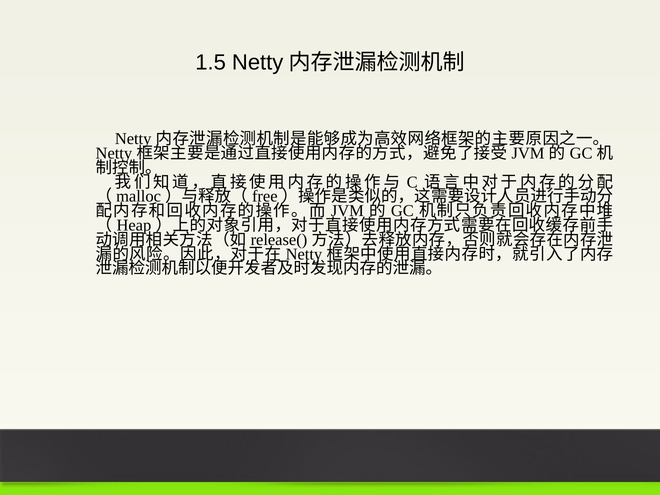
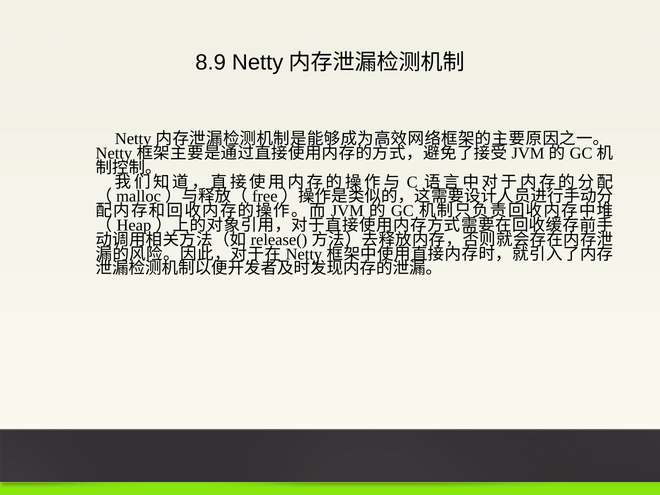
1.5: 1.5 -> 8.9
